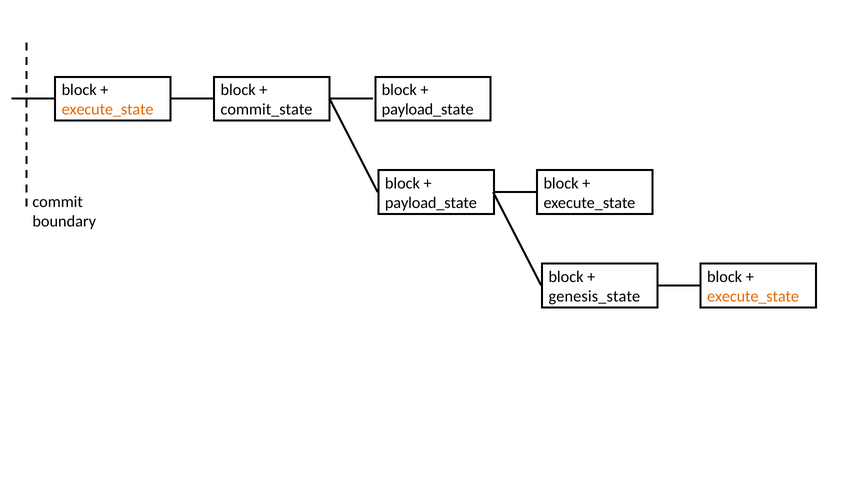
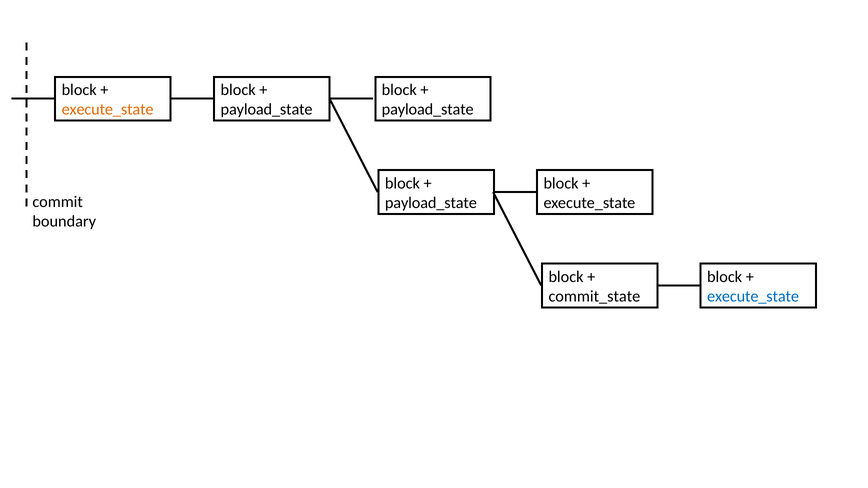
commit_state at (267, 110): commit_state -> payload_state
genesis_state: genesis_state -> commit_state
execute_state at (753, 296) colour: orange -> blue
